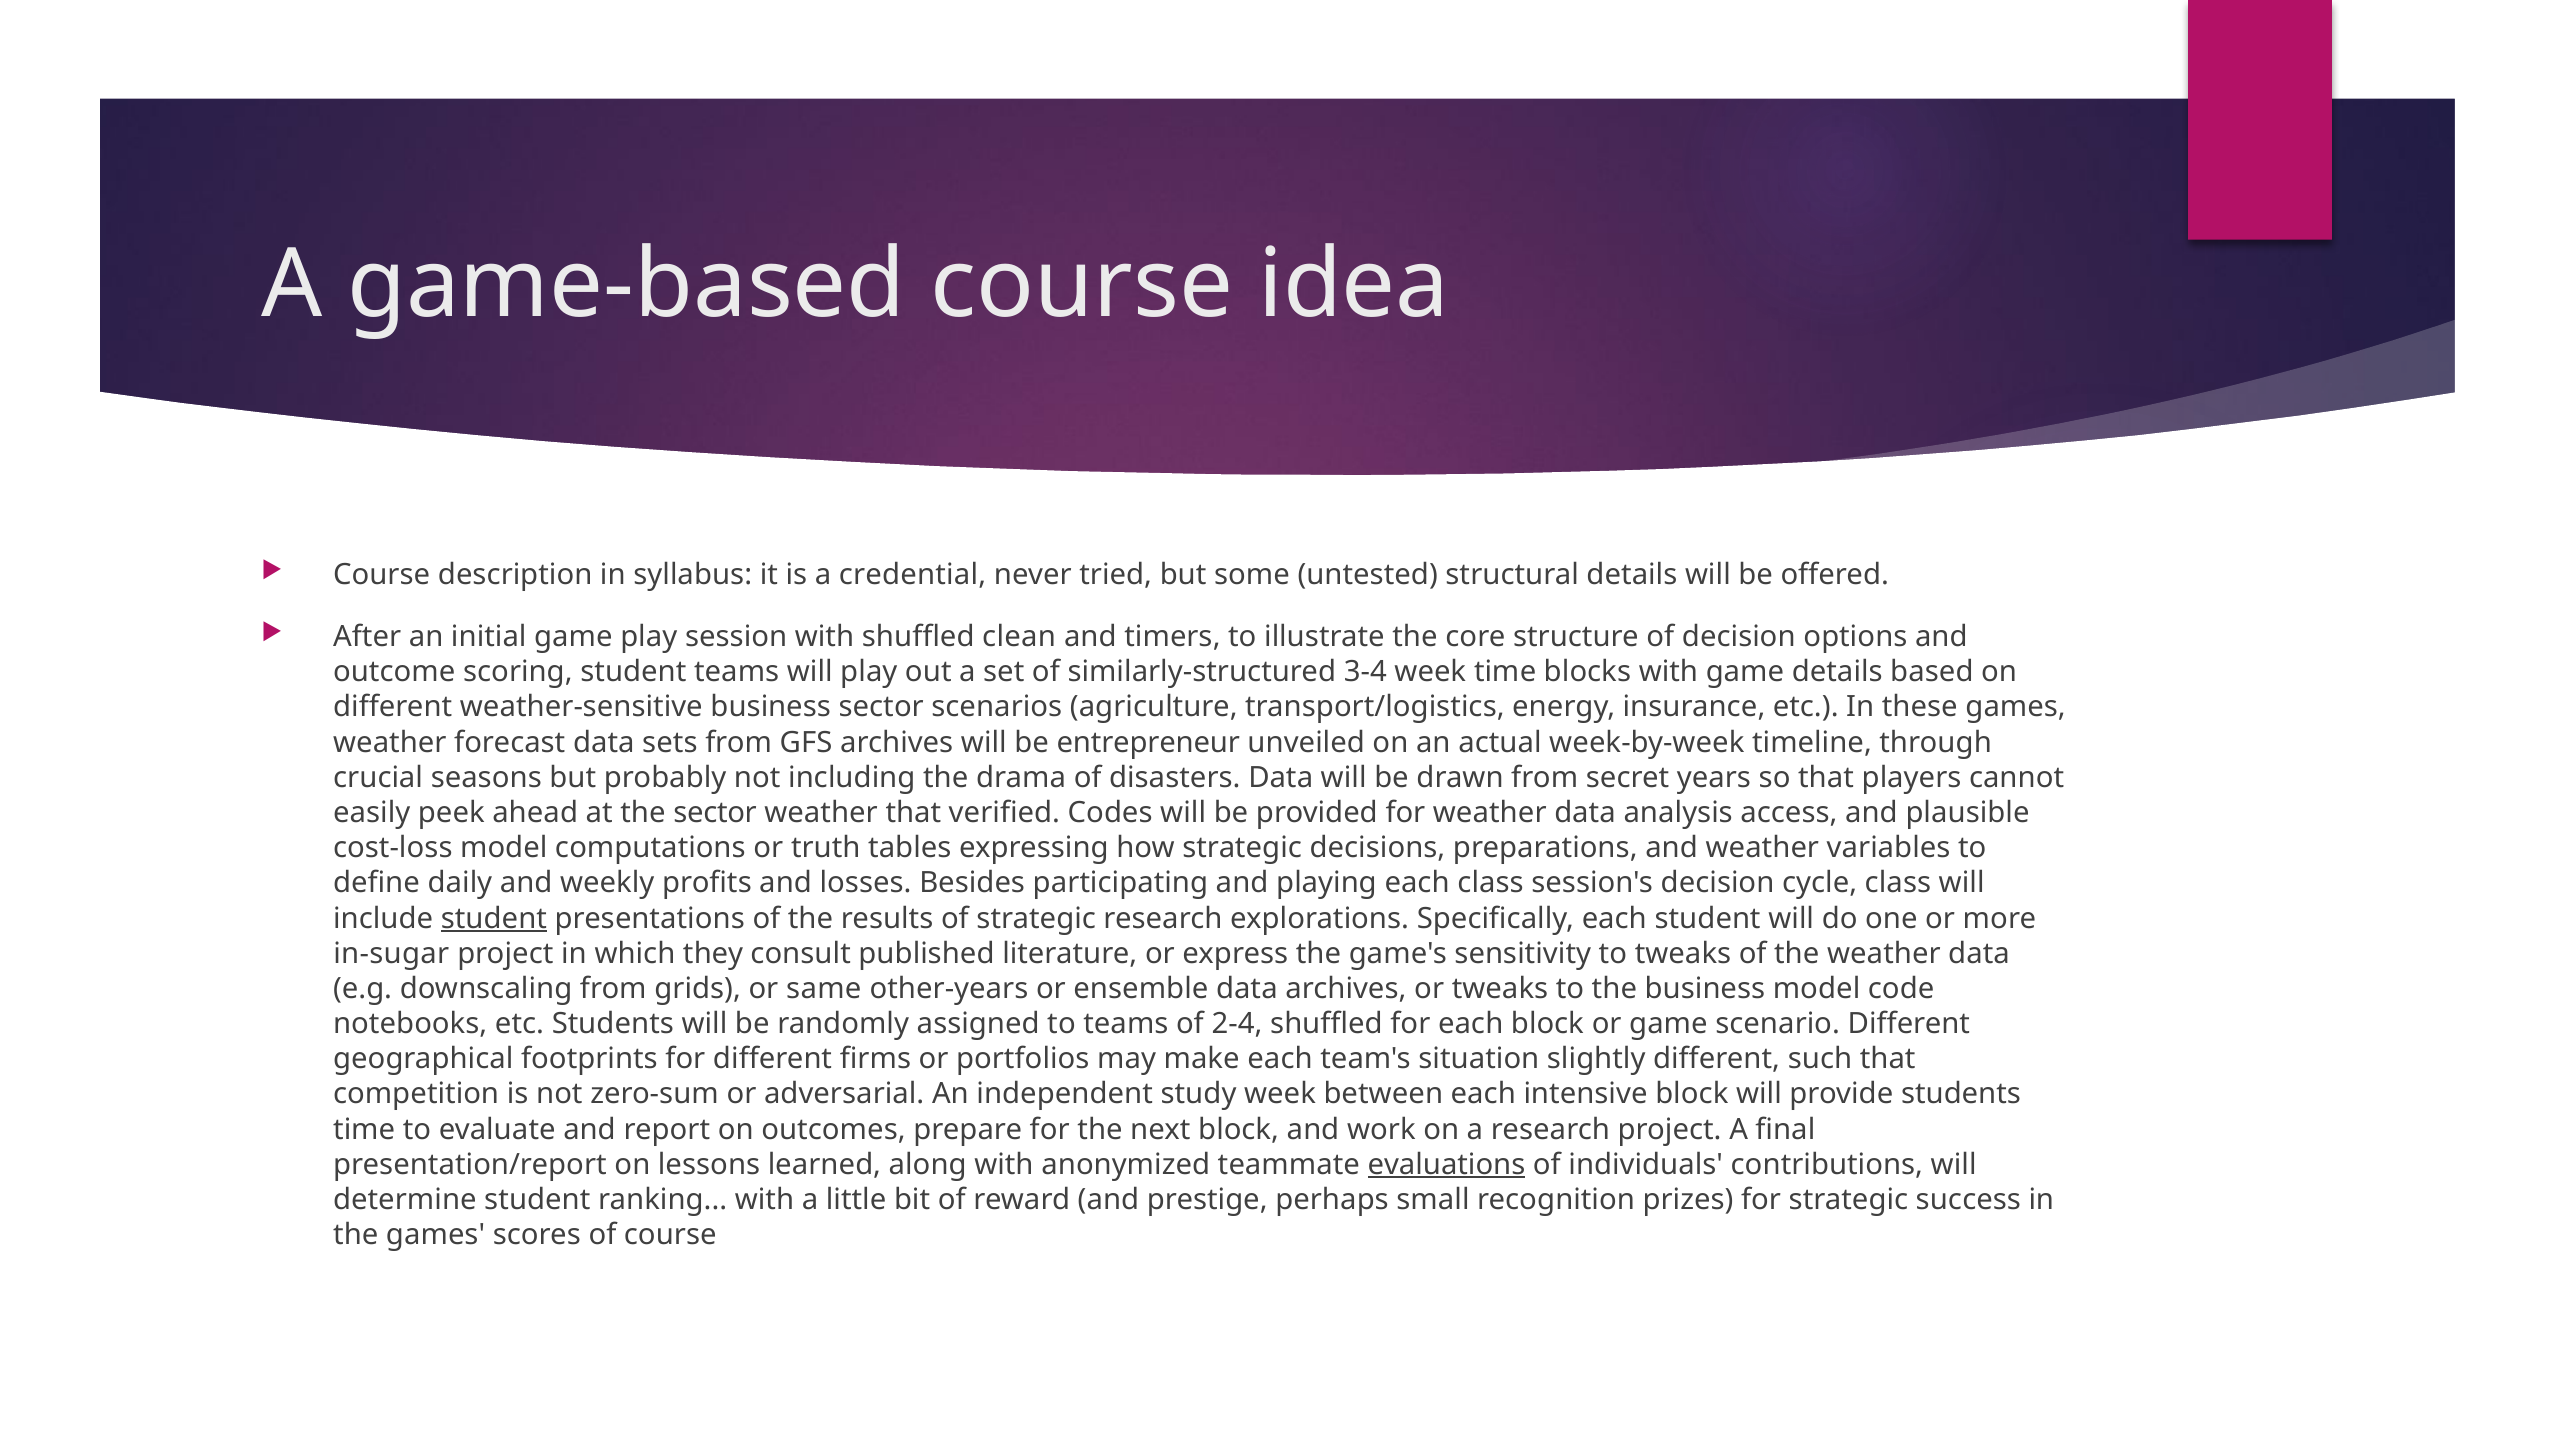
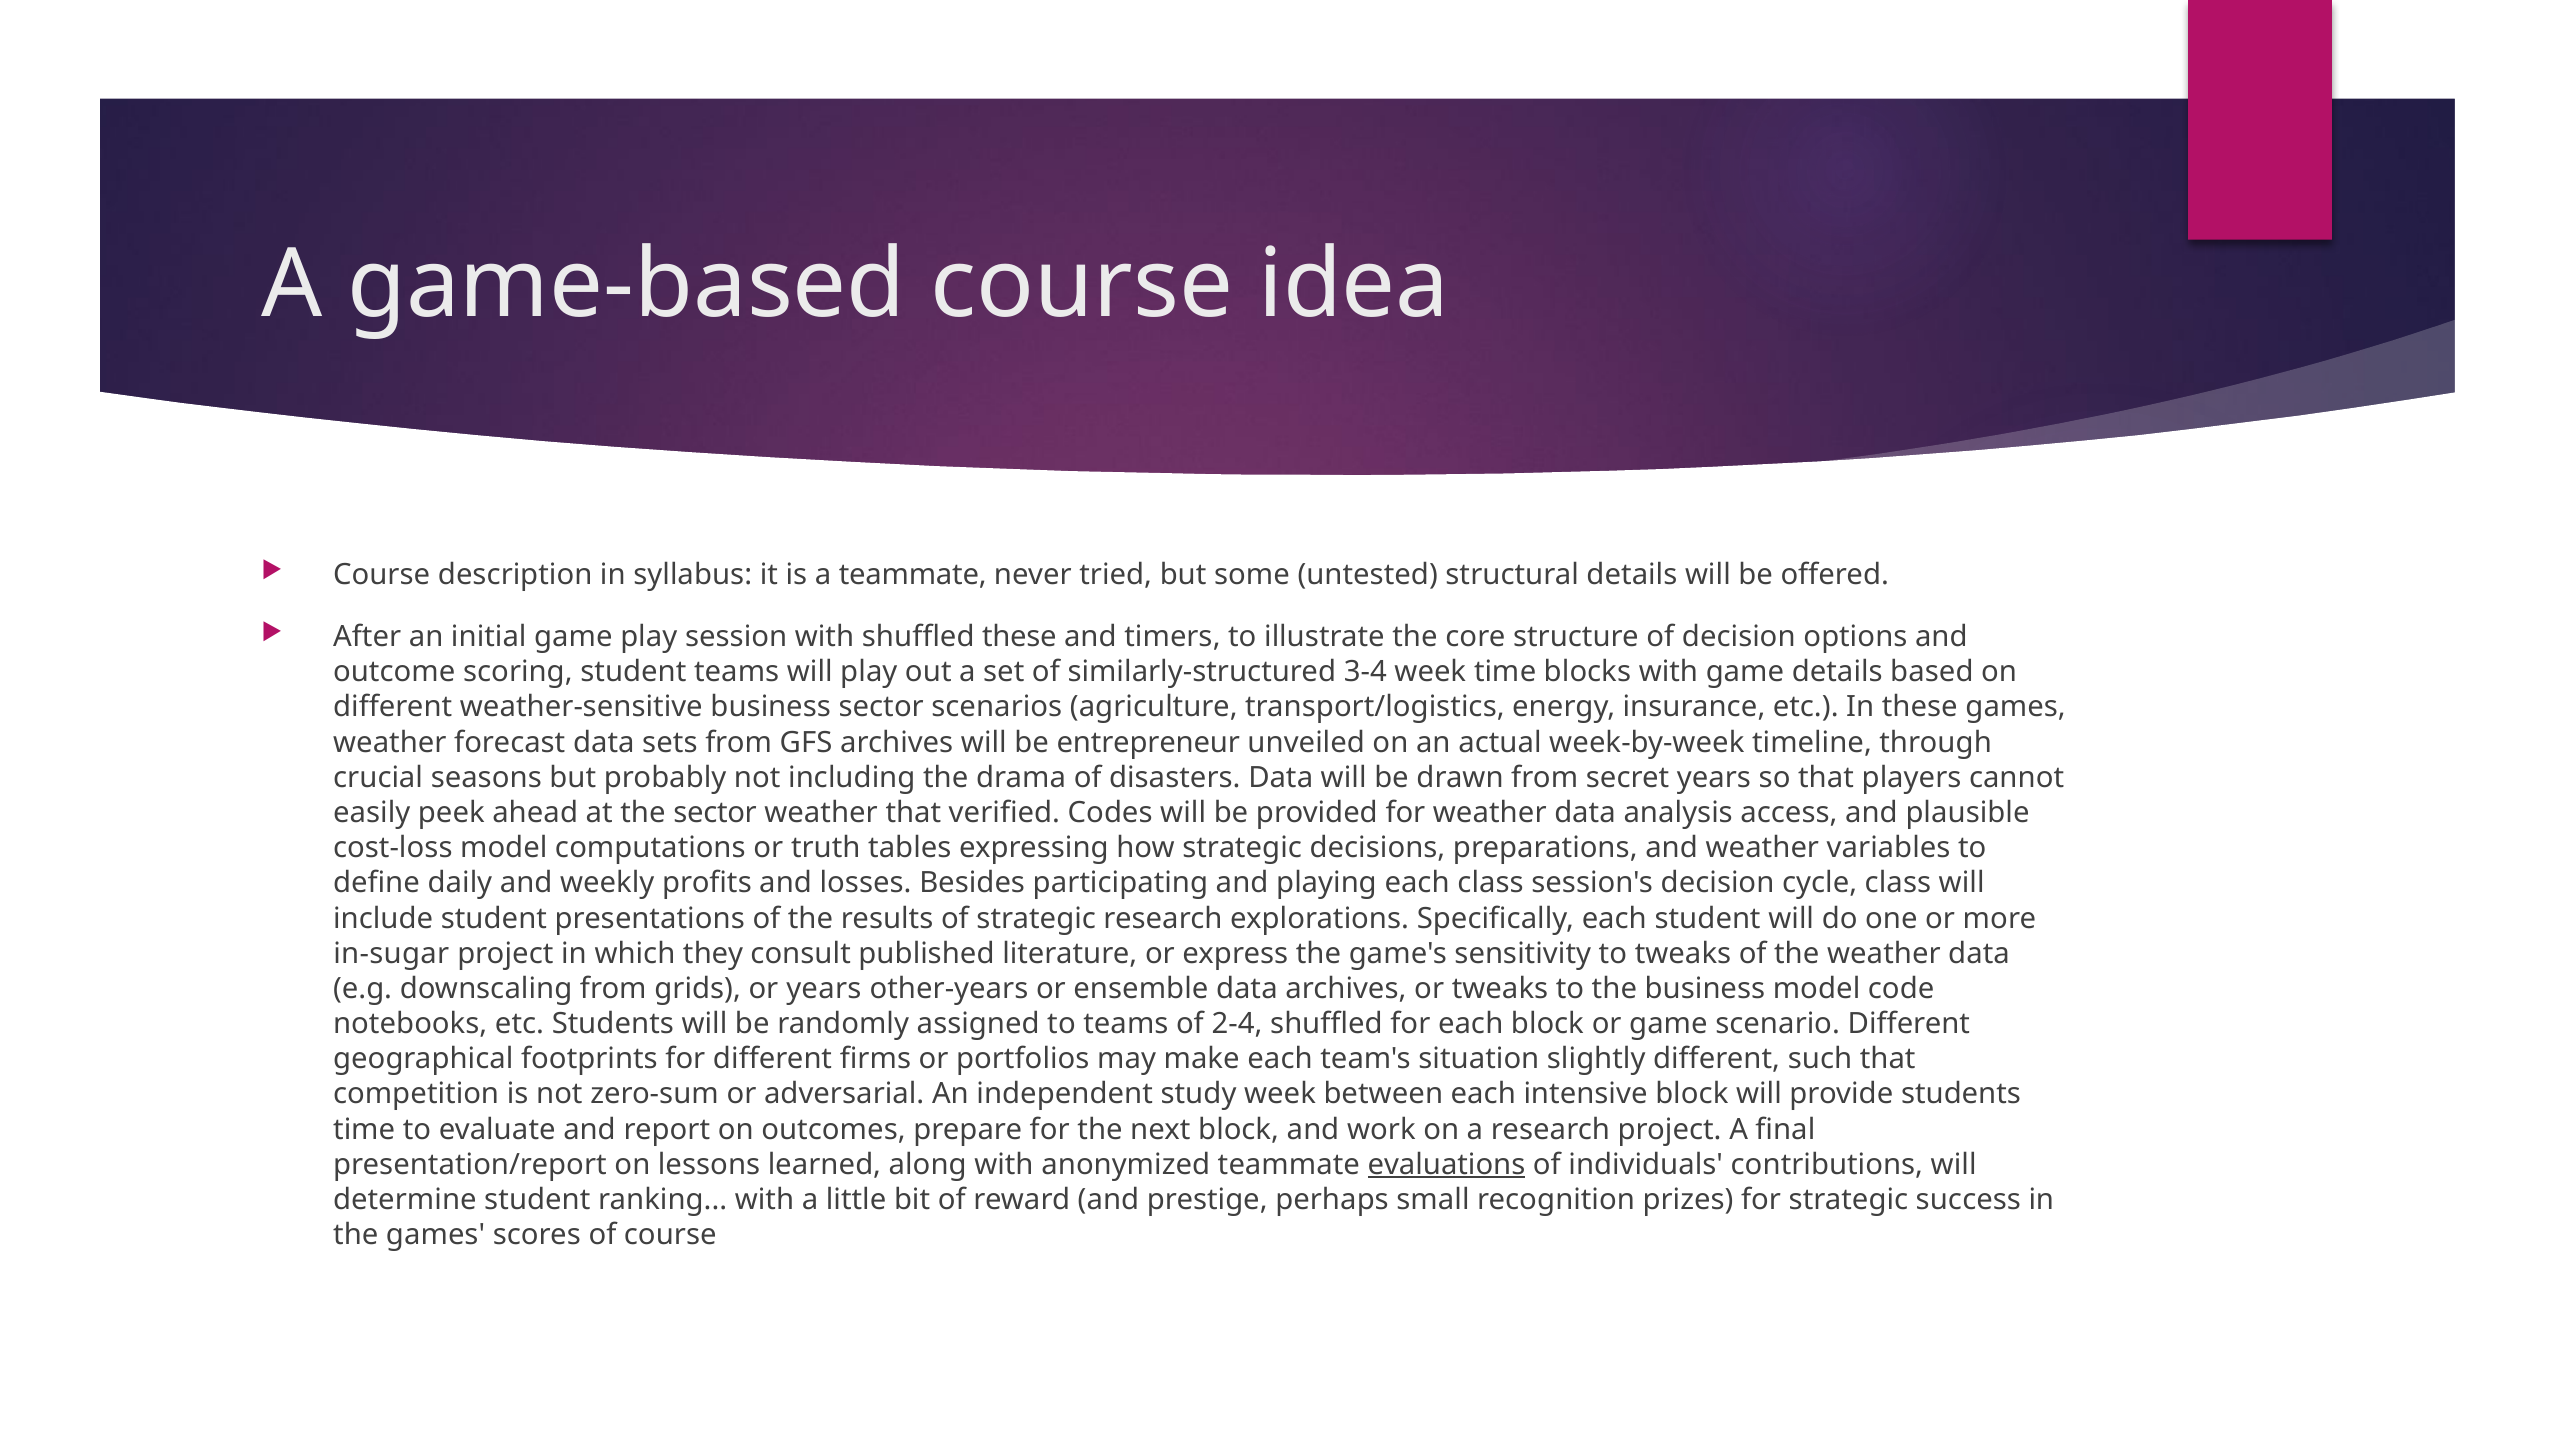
a credential: credential -> teammate
shuffled clean: clean -> these
student at (494, 918) underline: present -> none
or same: same -> years
